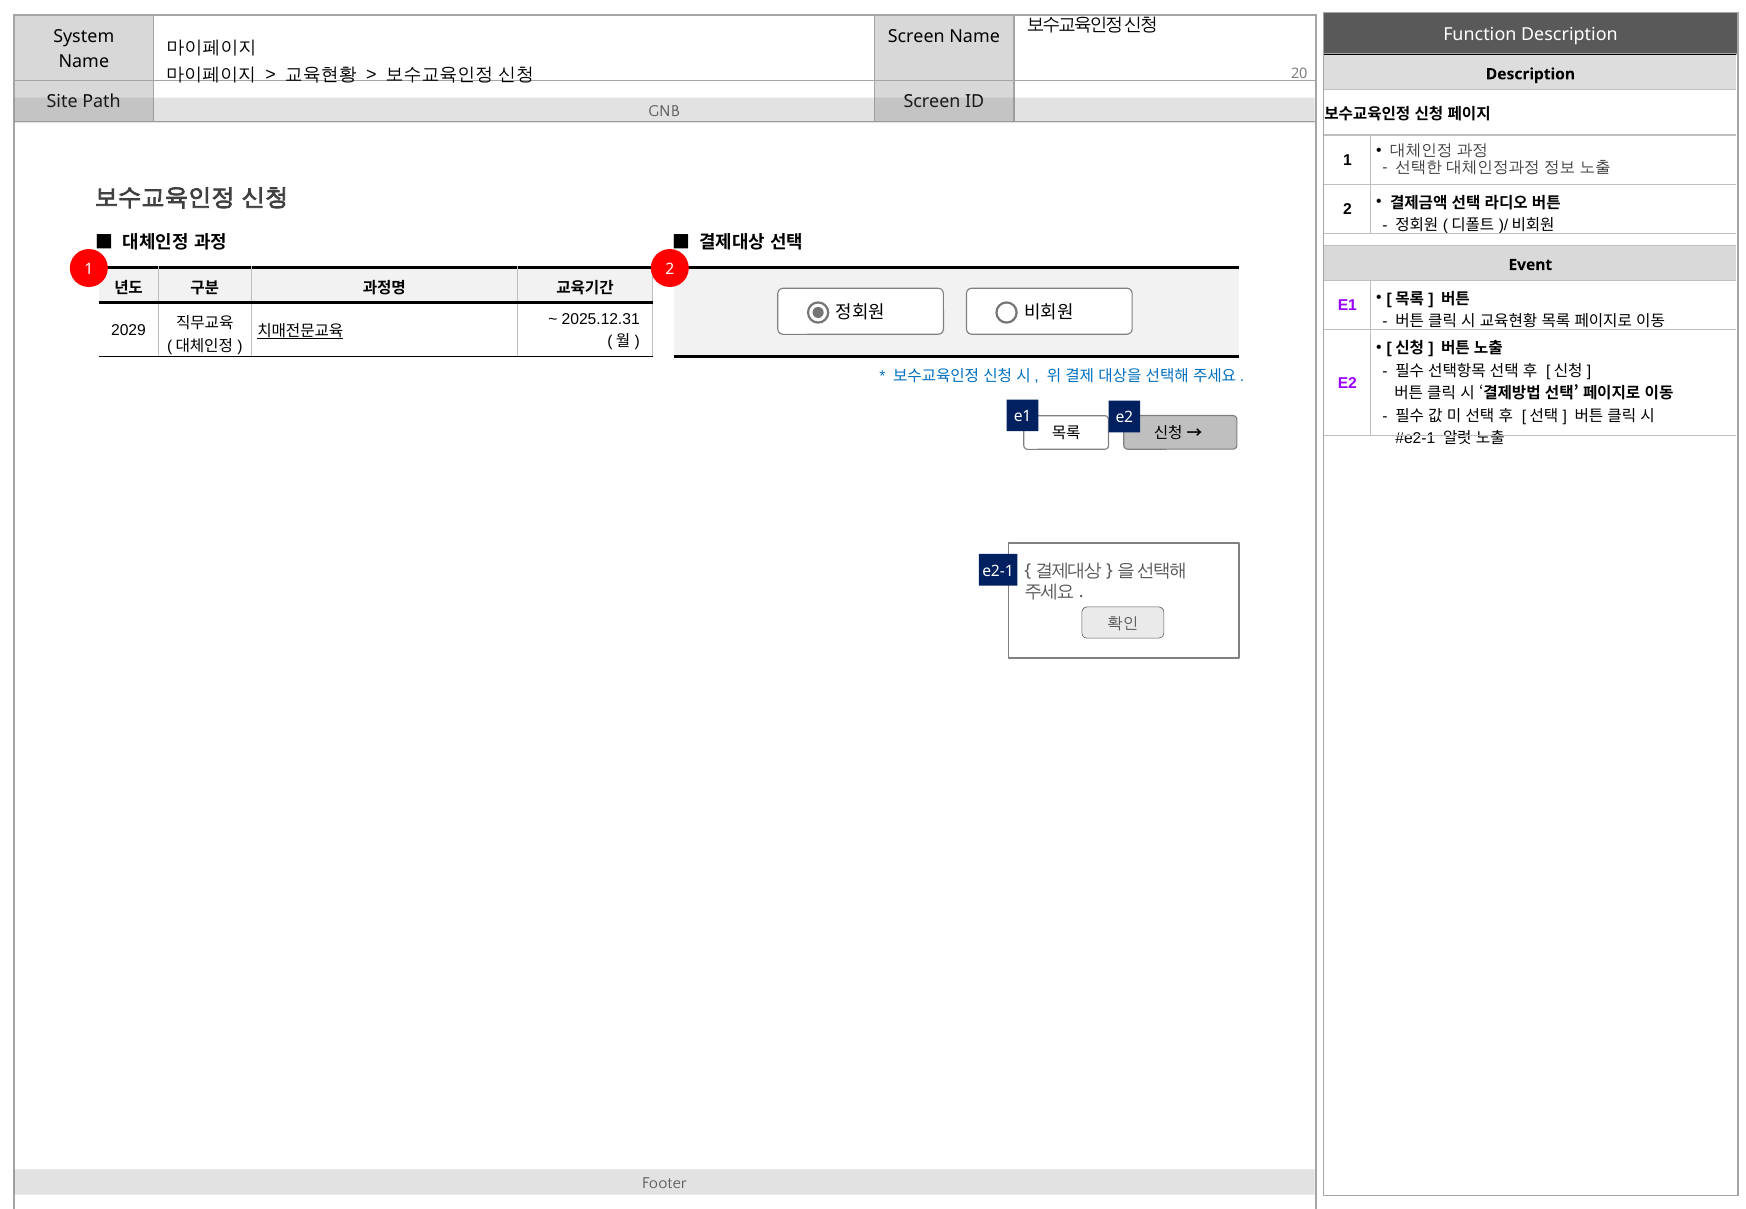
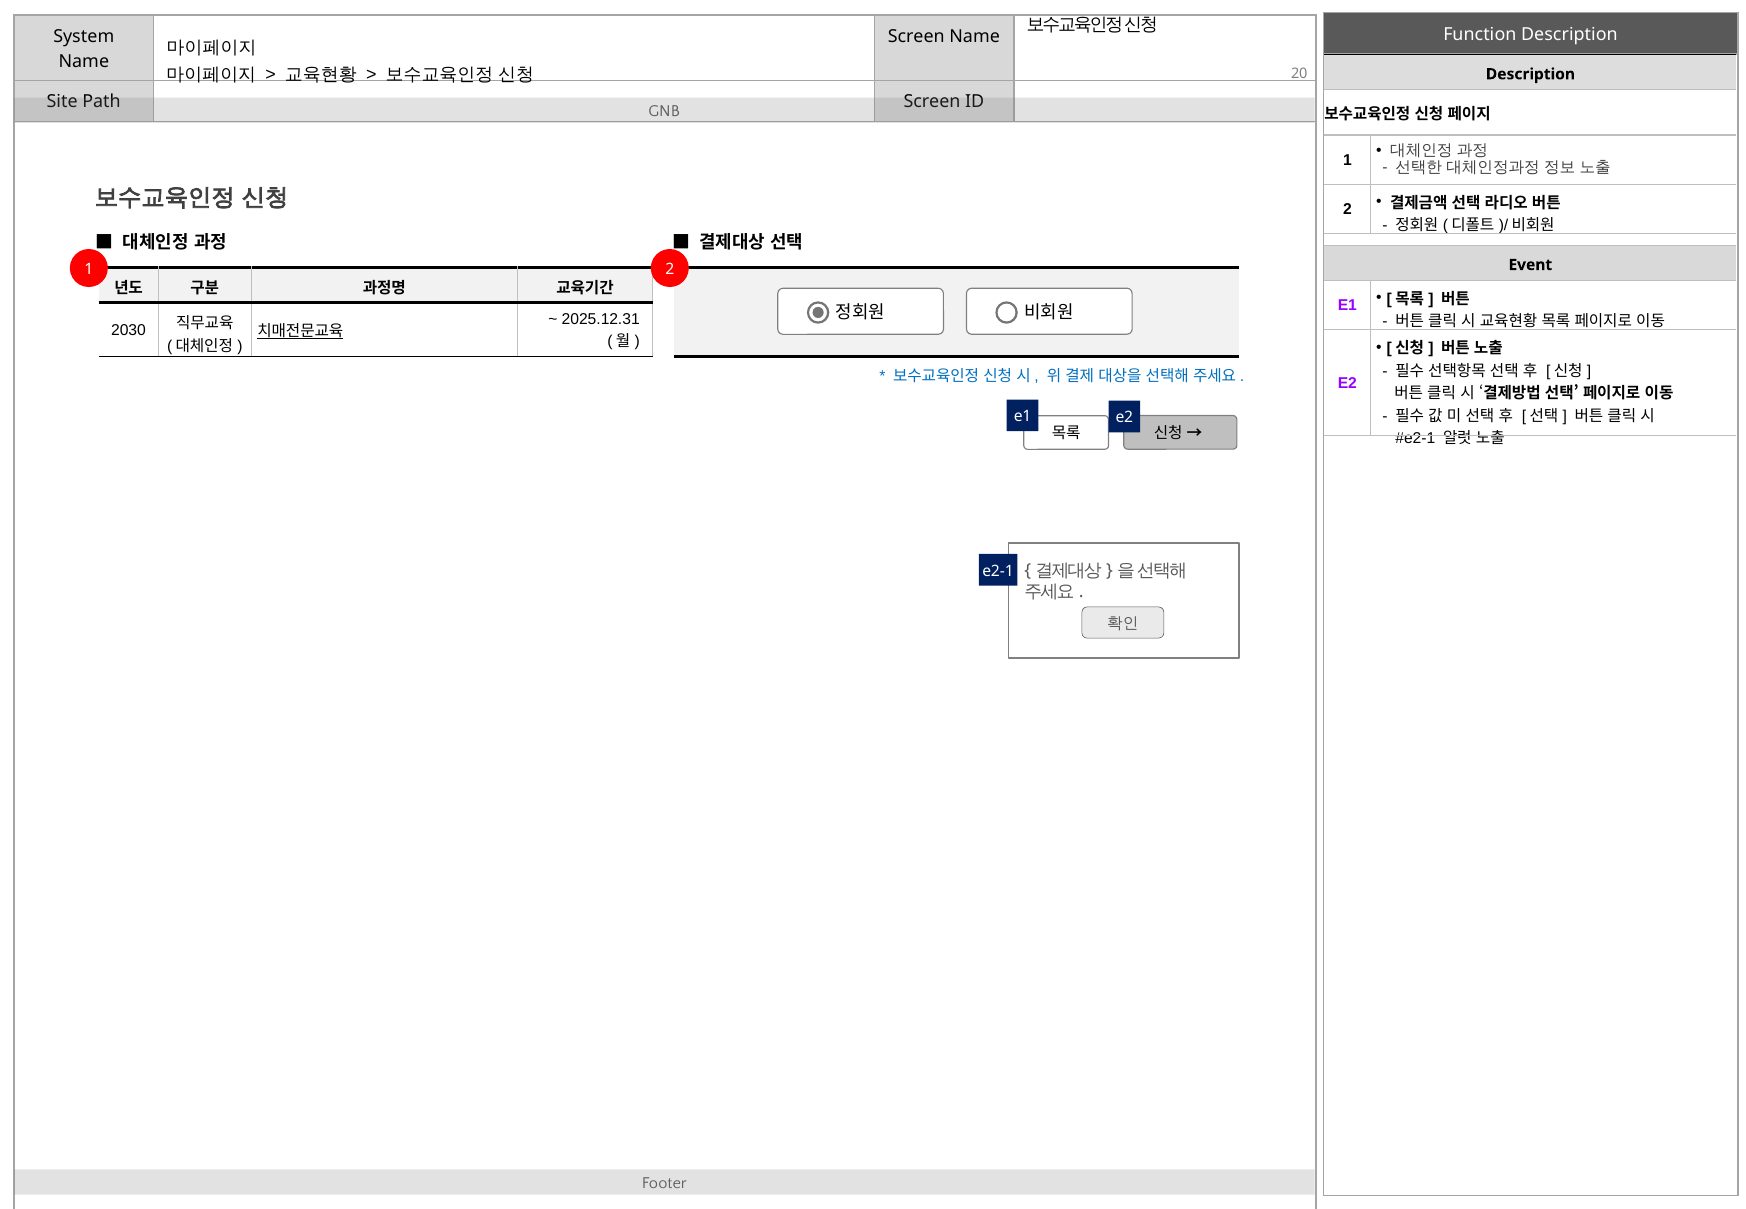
2029: 2029 -> 2030
